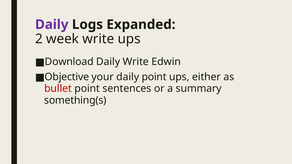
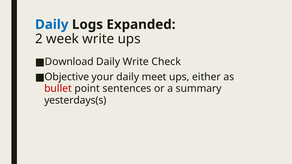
Daily at (52, 25) colour: purple -> blue
Edwin: Edwin -> Check
daily point: point -> meet
something(s: something(s -> yesterdays(s
